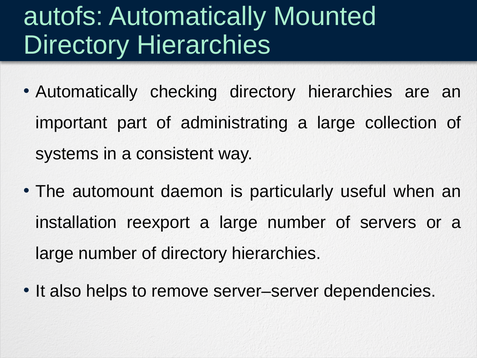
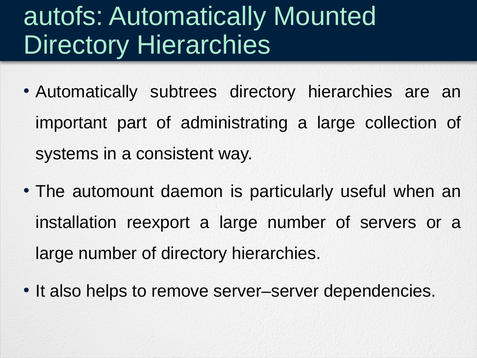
checking: checking -> subtrees
